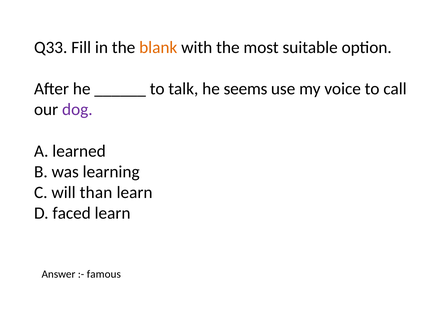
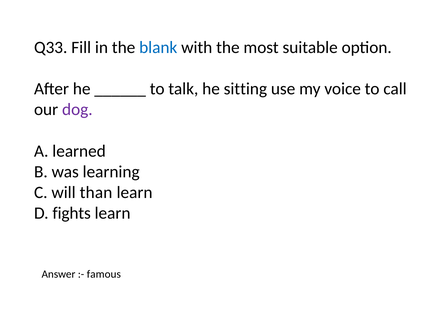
blank colour: orange -> blue
seems: seems -> sitting
faced: faced -> fights
